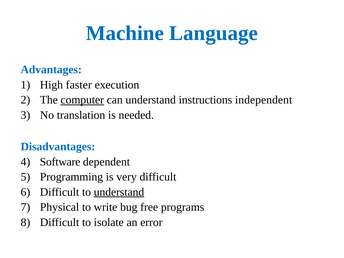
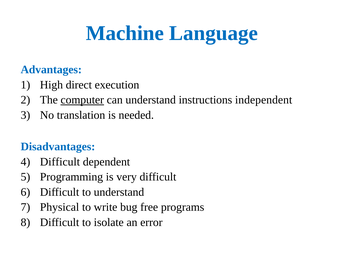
faster: faster -> direct
Software at (60, 162): Software -> Difficult
understand at (119, 192) underline: present -> none
